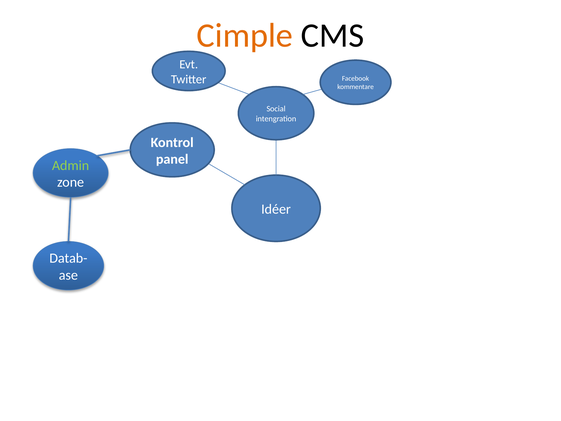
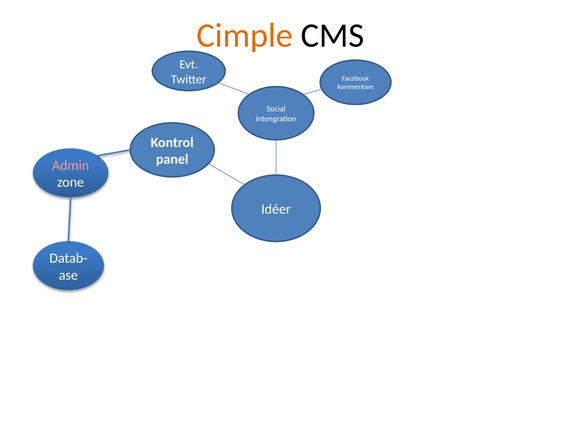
Admin colour: light green -> pink
